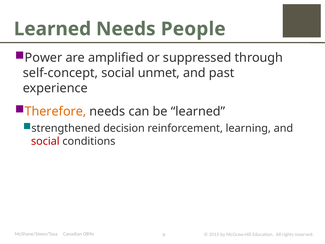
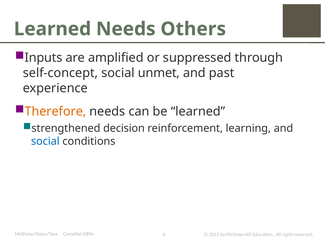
People: People -> Others
Power: Power -> Inputs
social at (45, 141) colour: red -> blue
